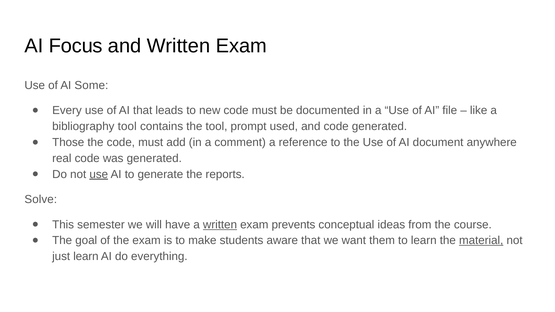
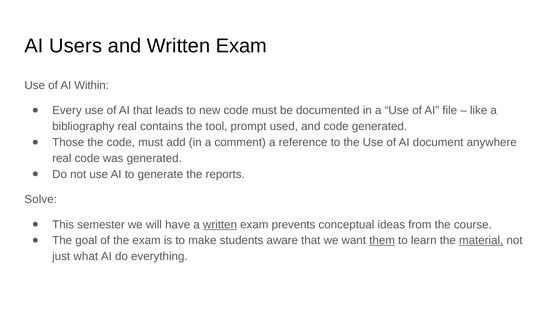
Focus: Focus -> Users
Some: Some -> Within
bibliography tool: tool -> real
use at (99, 174) underline: present -> none
them underline: none -> present
just learn: learn -> what
